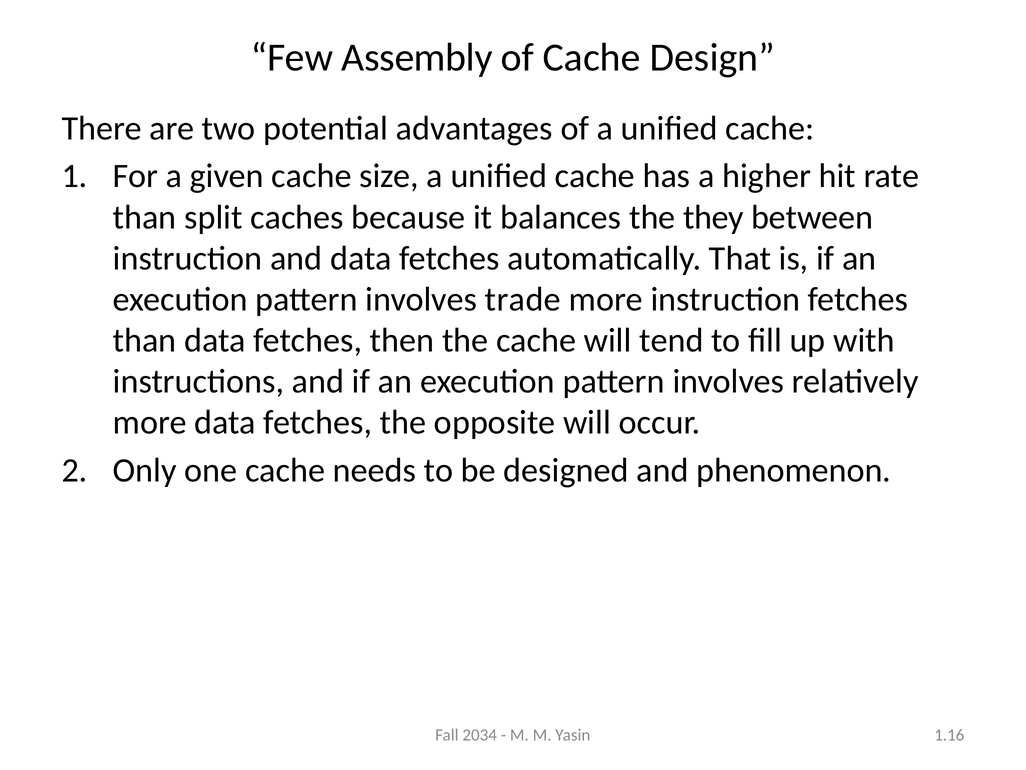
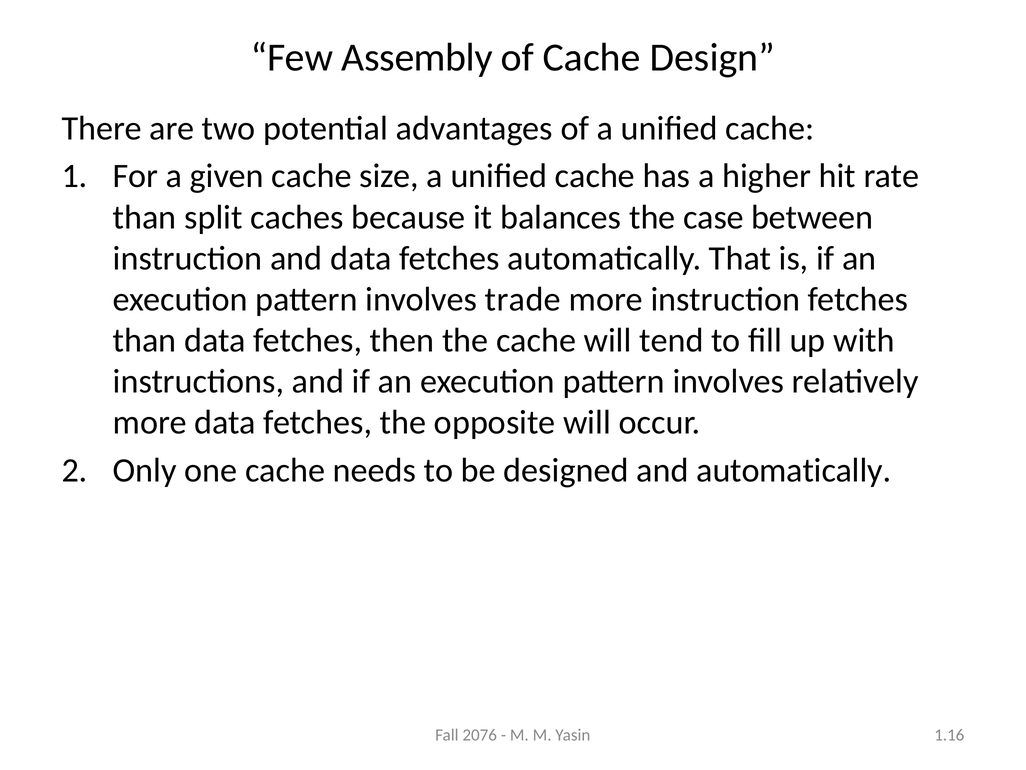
they: they -> case
and phenomenon: phenomenon -> automatically
2034: 2034 -> 2076
